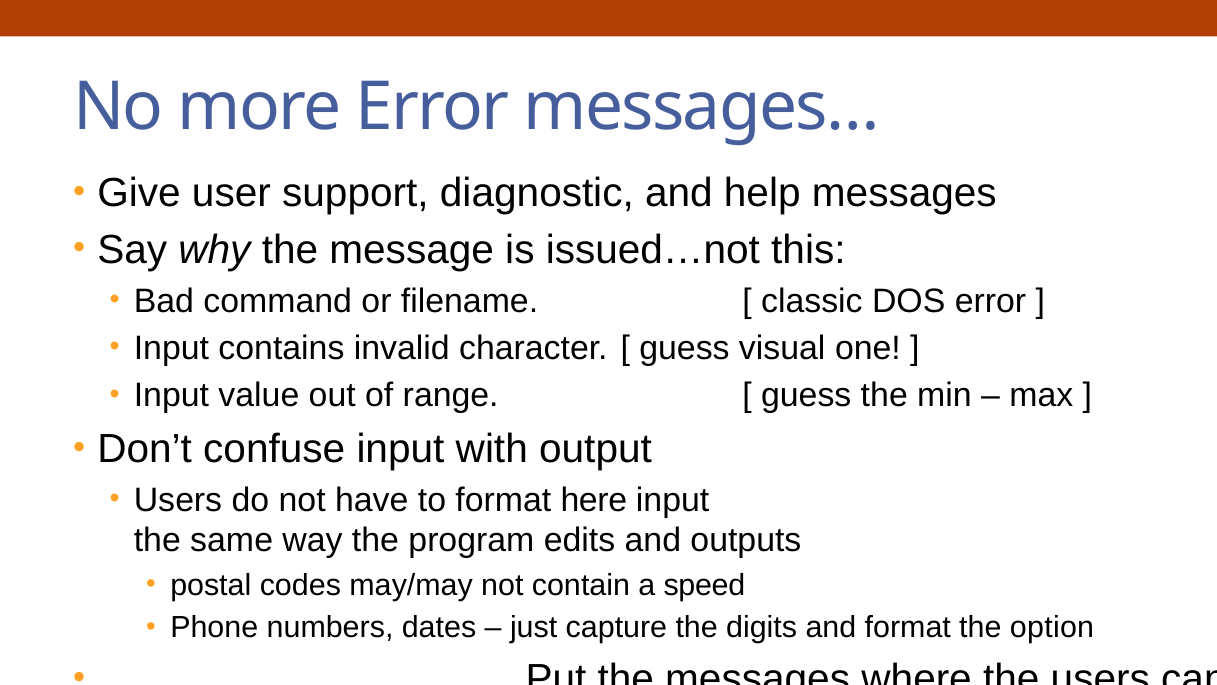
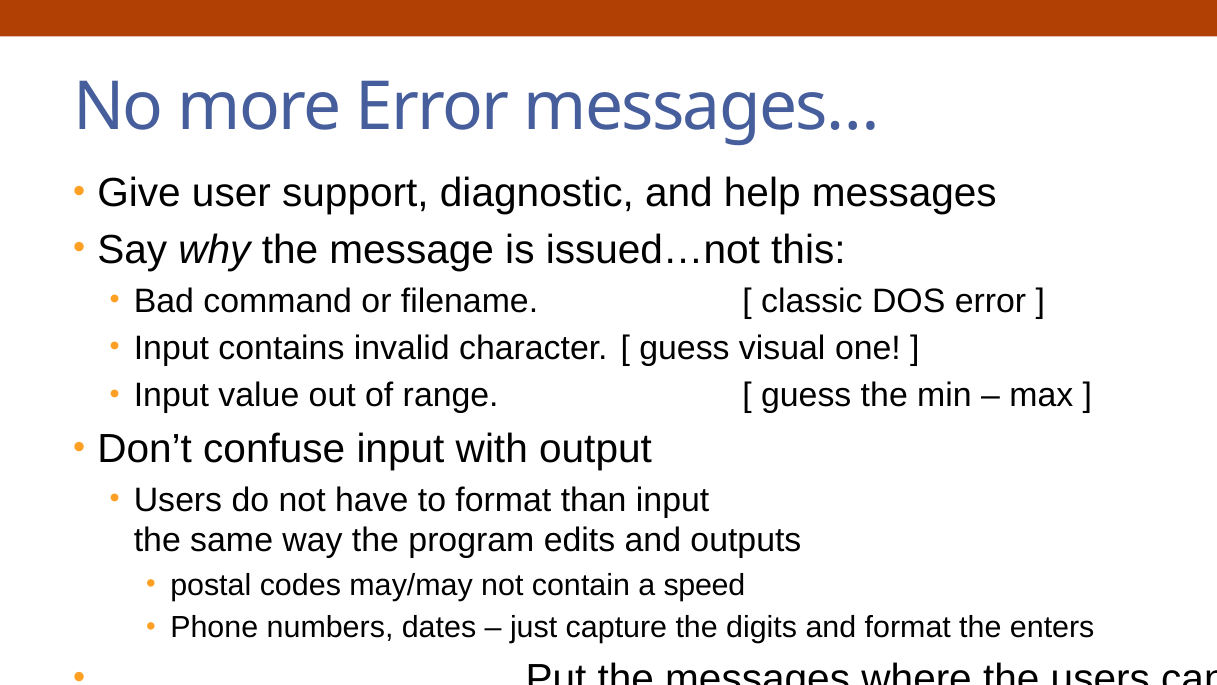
here: here -> than
option: option -> enters
